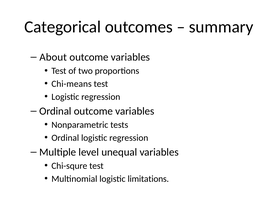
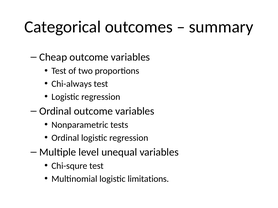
About: About -> Cheap
Chi-means: Chi-means -> Chi-always
